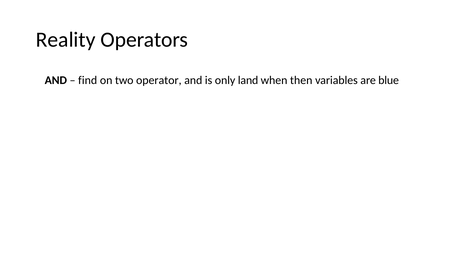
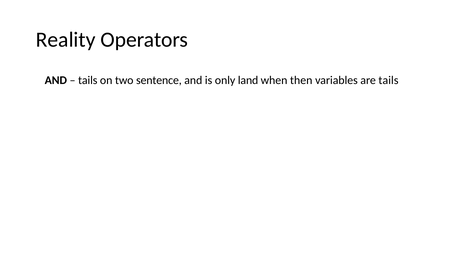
find at (88, 80): find -> tails
operator: operator -> sentence
are blue: blue -> tails
